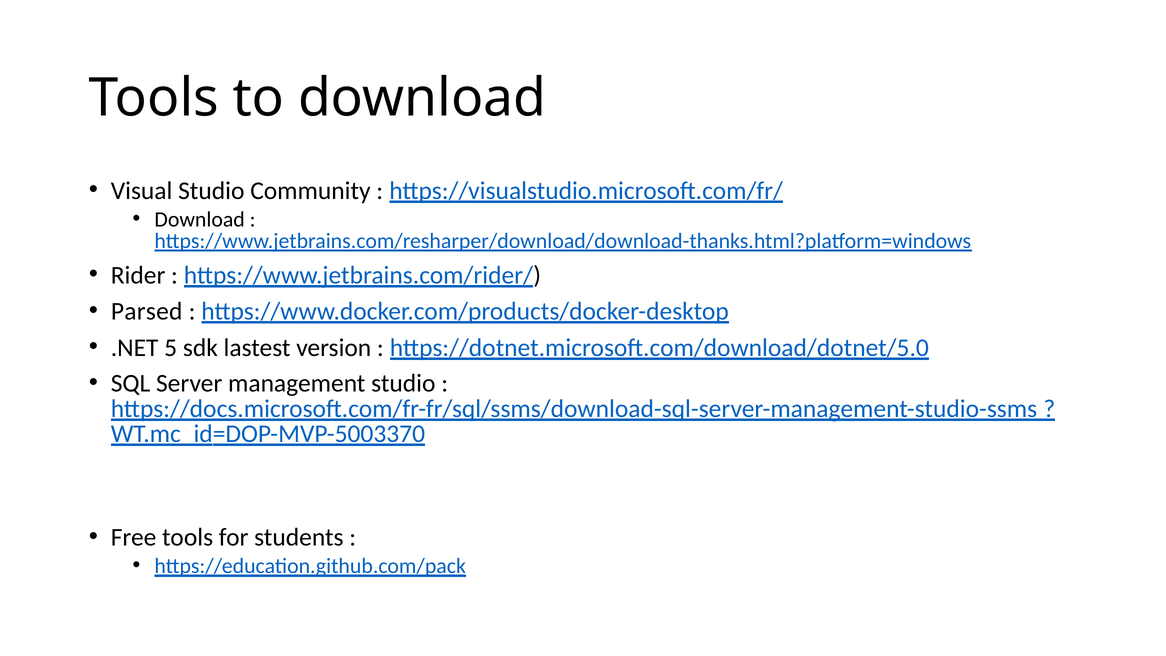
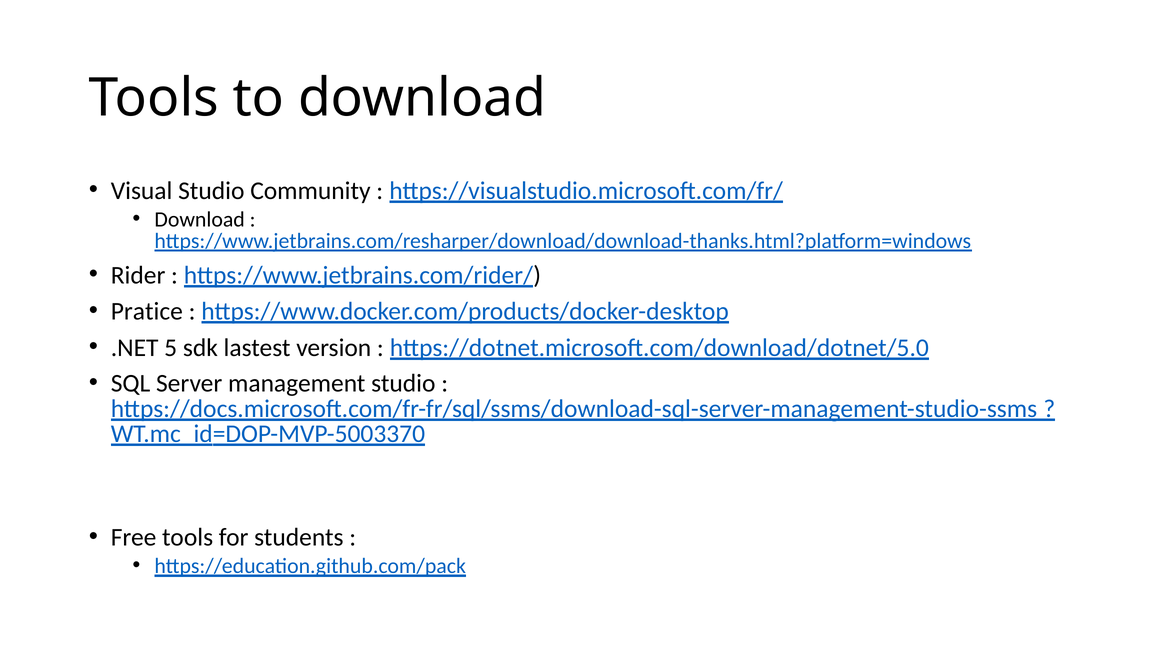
Parsed: Parsed -> Pratice
